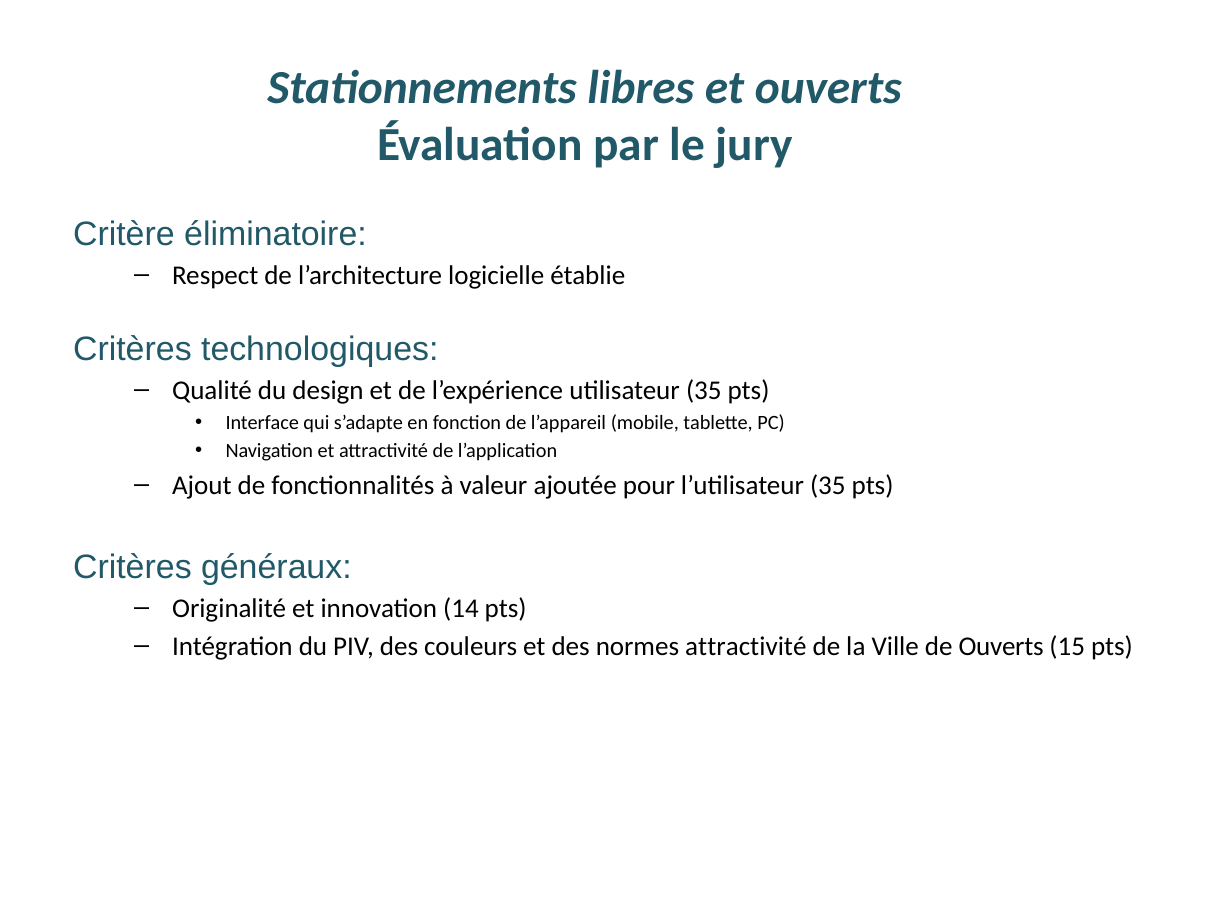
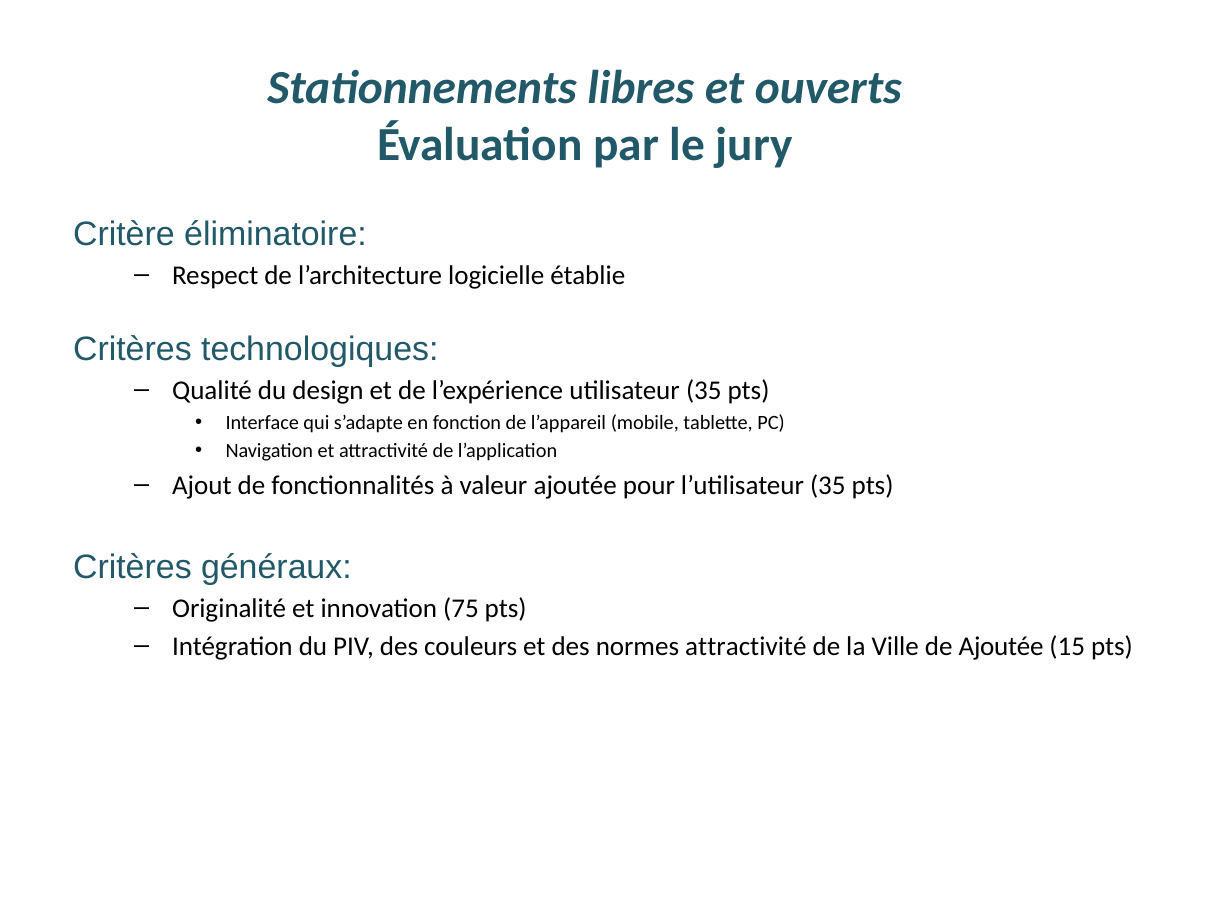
14: 14 -> 75
de Ouverts: Ouverts -> Ajoutée
